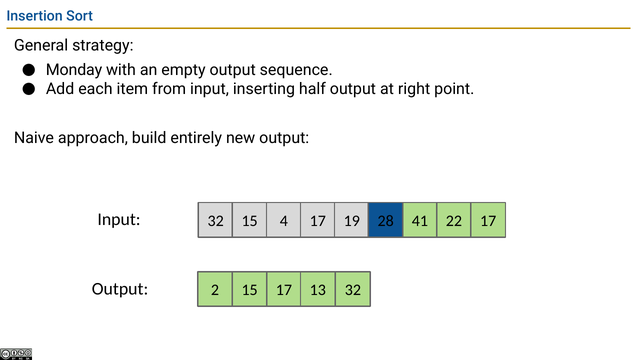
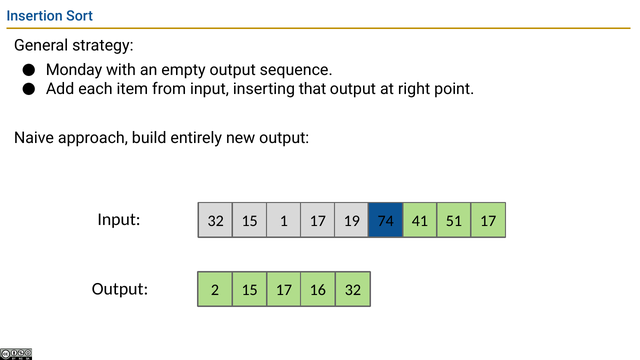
half: half -> that
4: 4 -> 1
28: 28 -> 74
22: 22 -> 51
13: 13 -> 16
